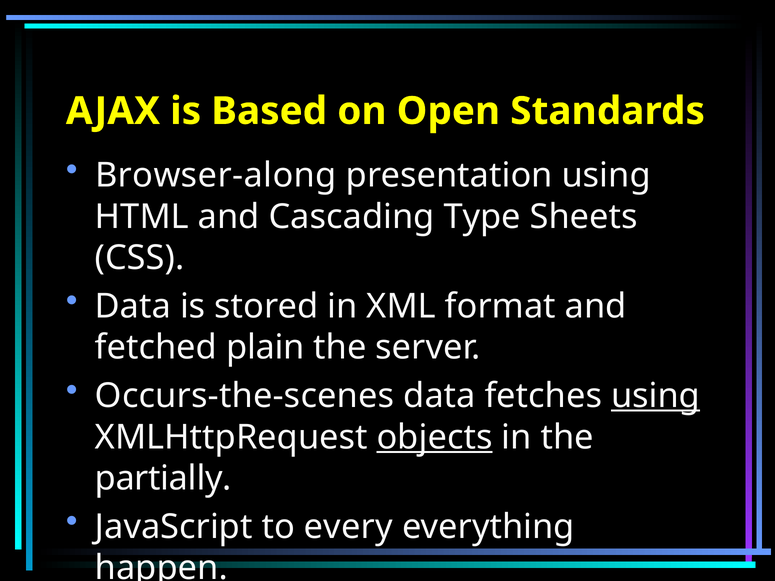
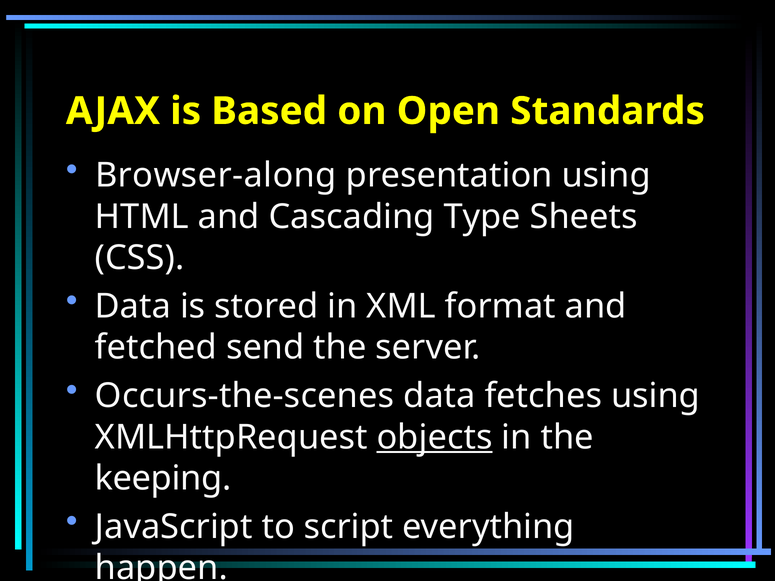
plain: plain -> send
using at (656, 396) underline: present -> none
partially: partially -> keeping
every: every -> script
